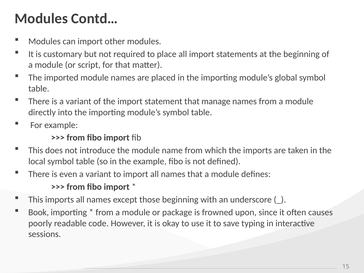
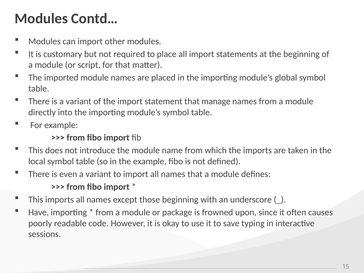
Book: Book -> Have
